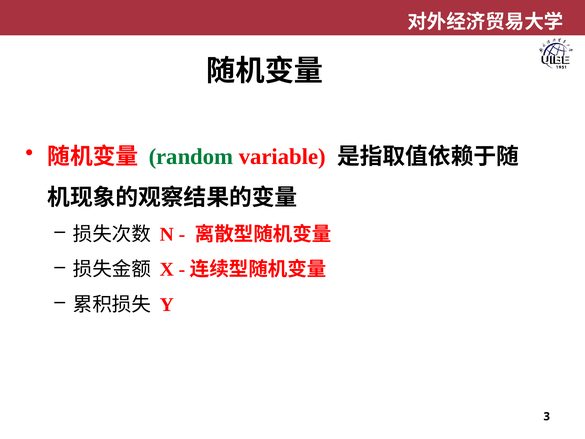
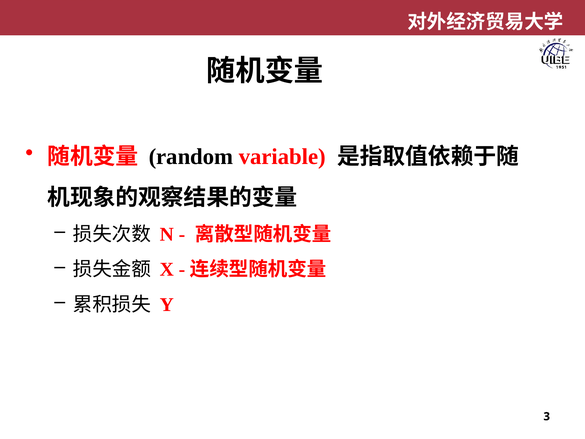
random colour: green -> black
